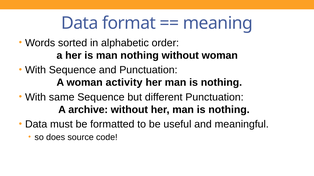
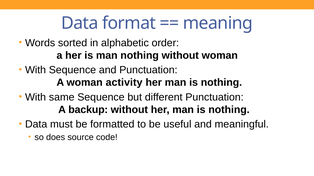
archive: archive -> backup
